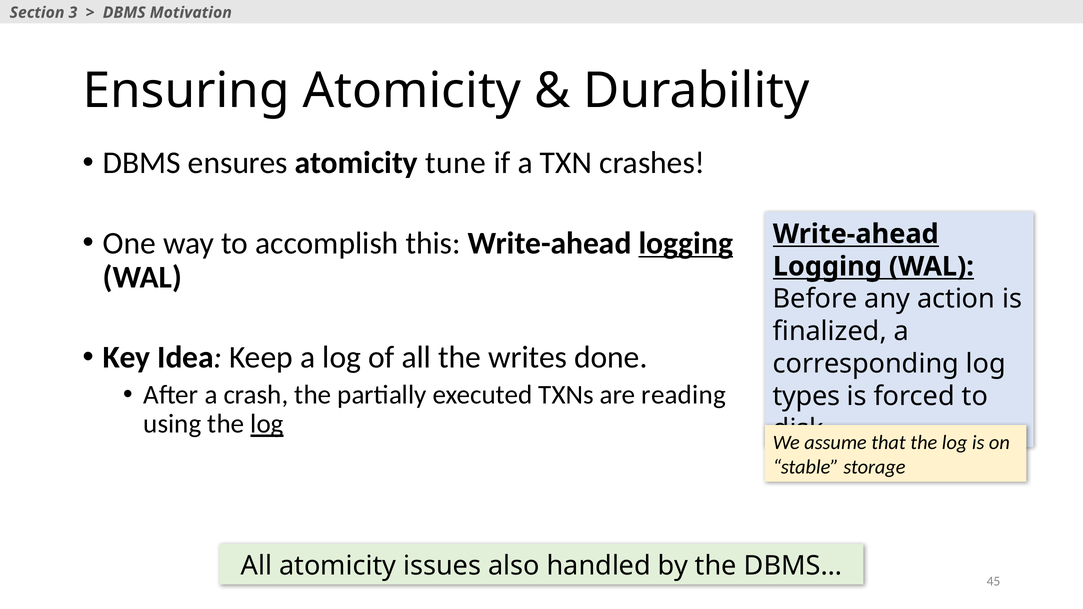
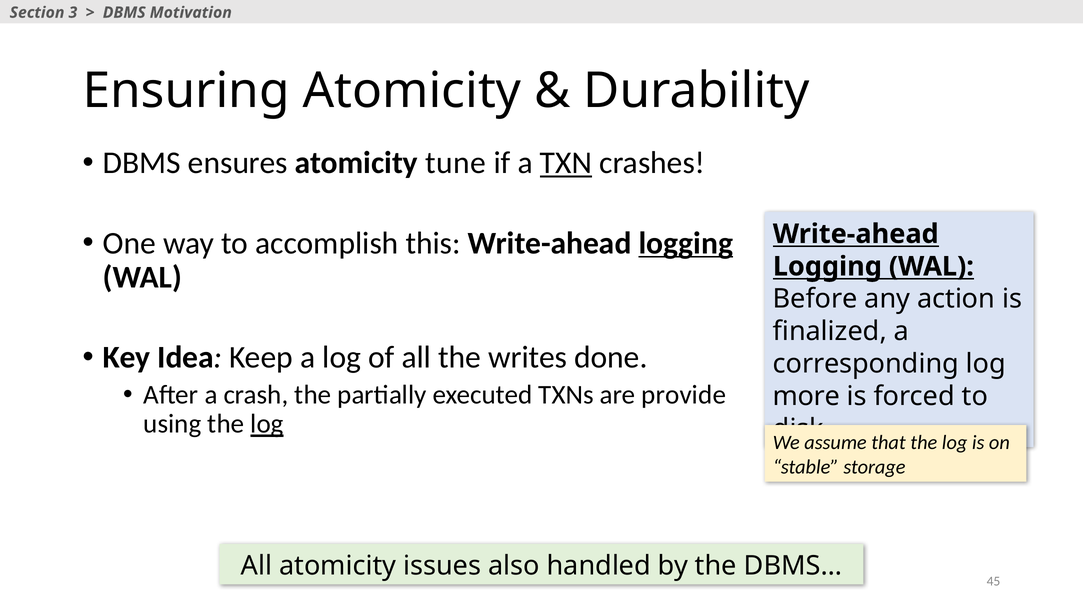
TXN underline: none -> present
reading: reading -> provide
types: types -> more
